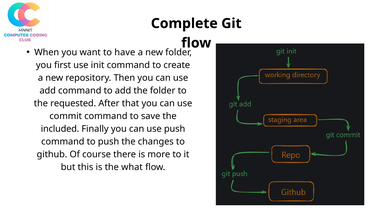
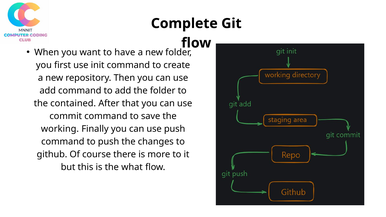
requested: requested -> contained
included: included -> working
